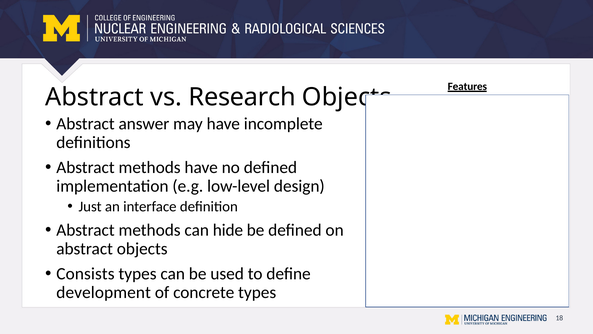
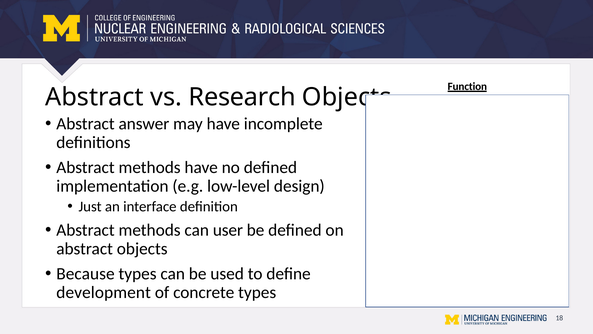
Features: Features -> Function
hide: hide -> user
Consists: Consists -> Because
